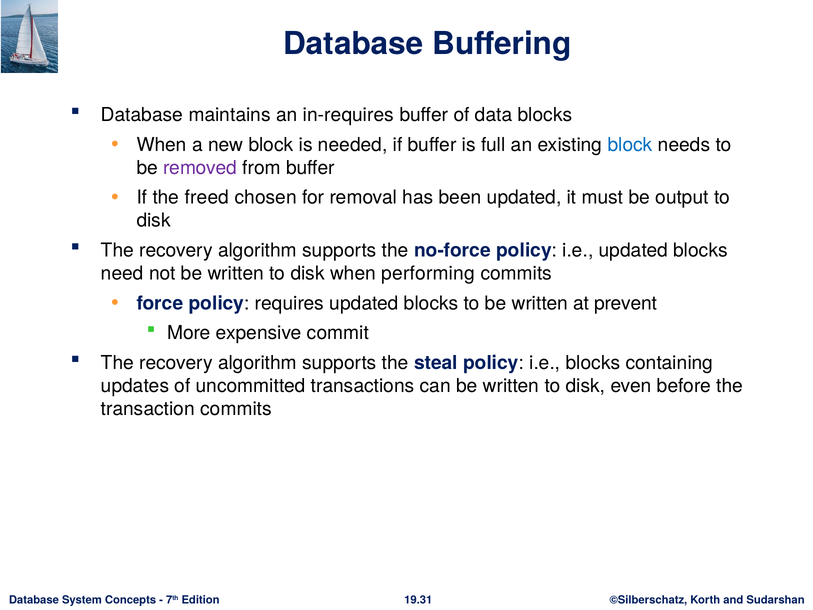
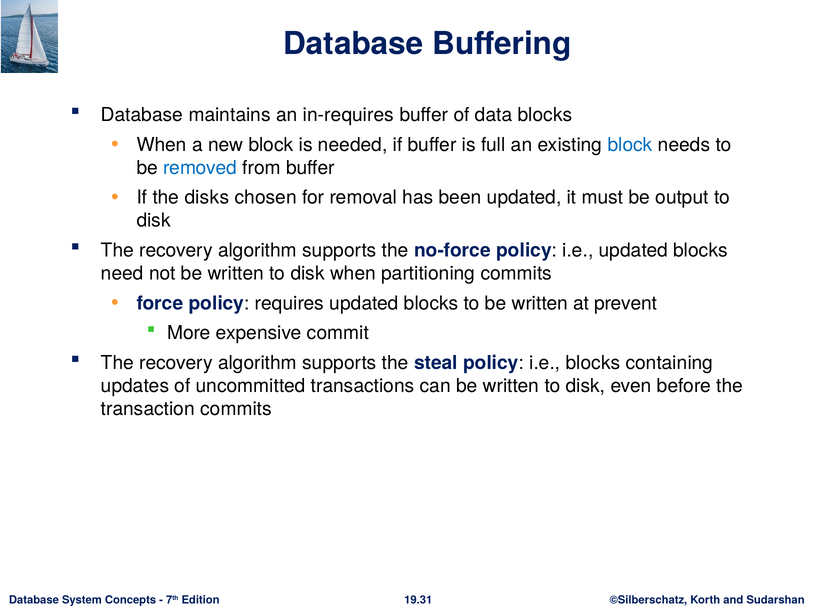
removed colour: purple -> blue
freed: freed -> disks
performing: performing -> partitioning
